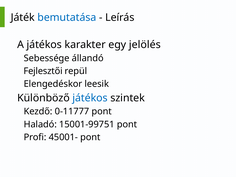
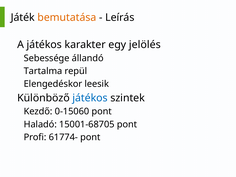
bemutatása colour: blue -> orange
Fejlesztői: Fejlesztői -> Tartalma
0-11777: 0-11777 -> 0-15060
15001-99751: 15001-99751 -> 15001-68705
45001-: 45001- -> 61774-
